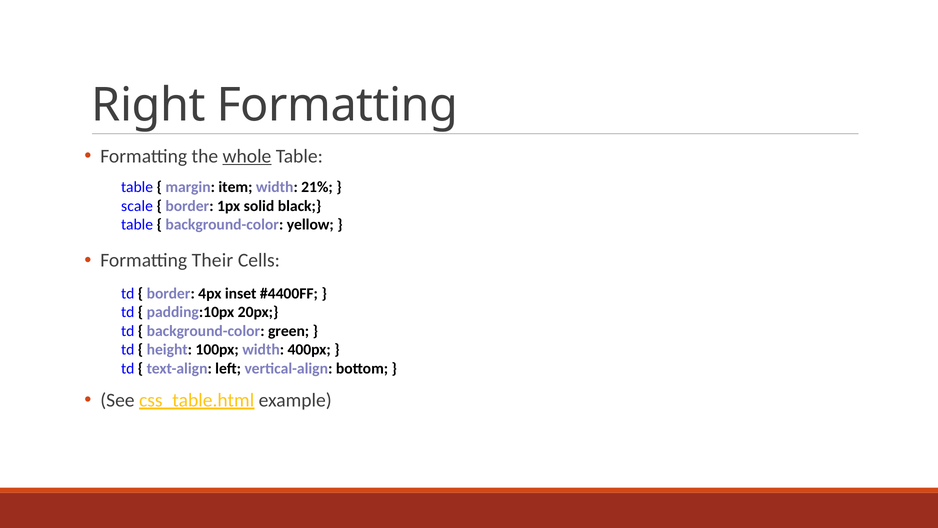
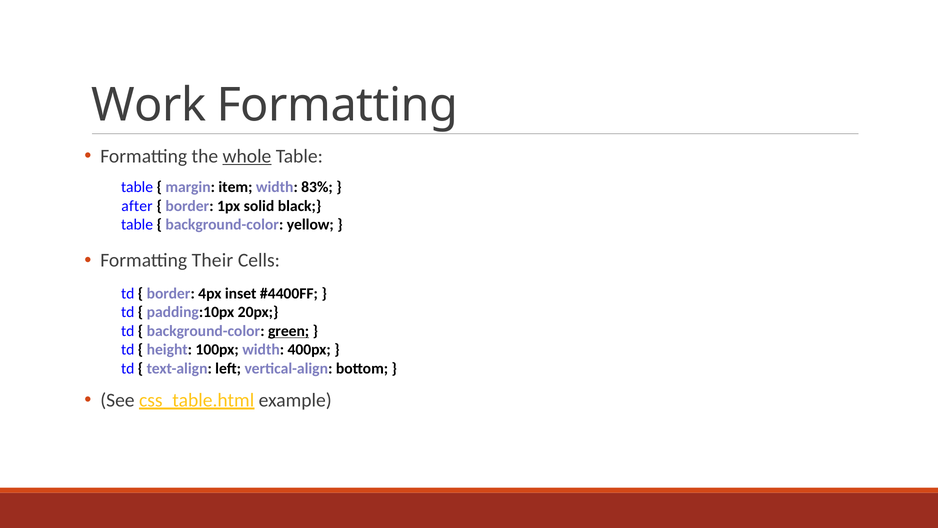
Right: Right -> Work
21%: 21% -> 83%
scale: scale -> after
green underline: none -> present
